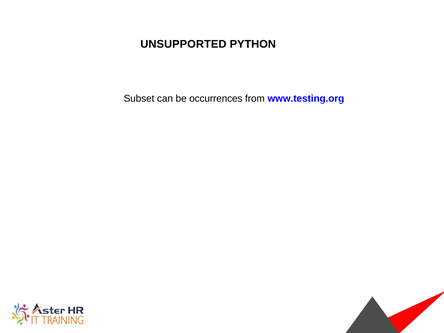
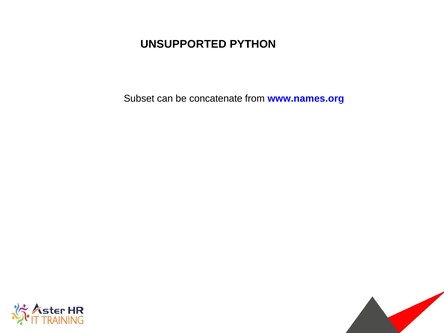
occurrences: occurrences -> concatenate
www.testing.org: www.testing.org -> www.names.org
